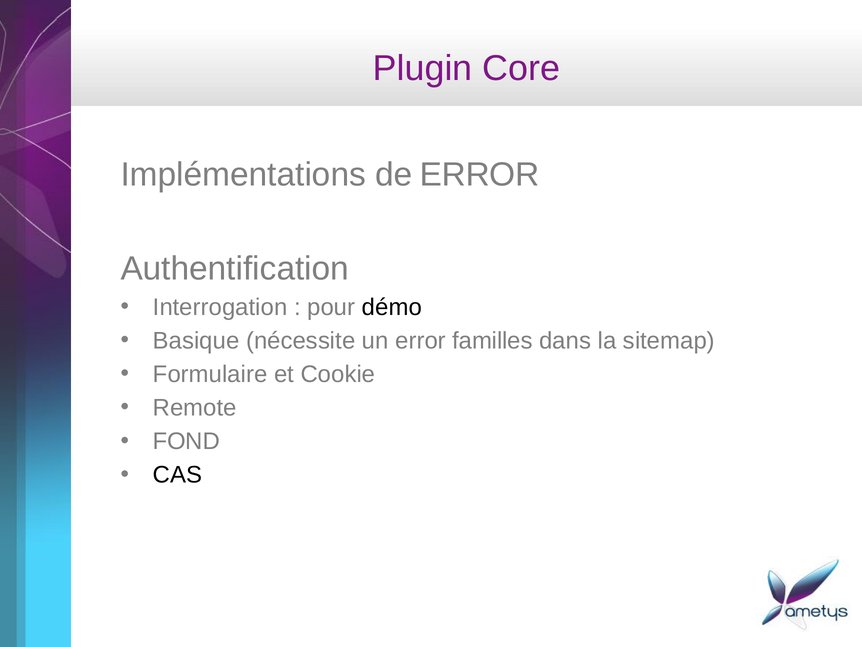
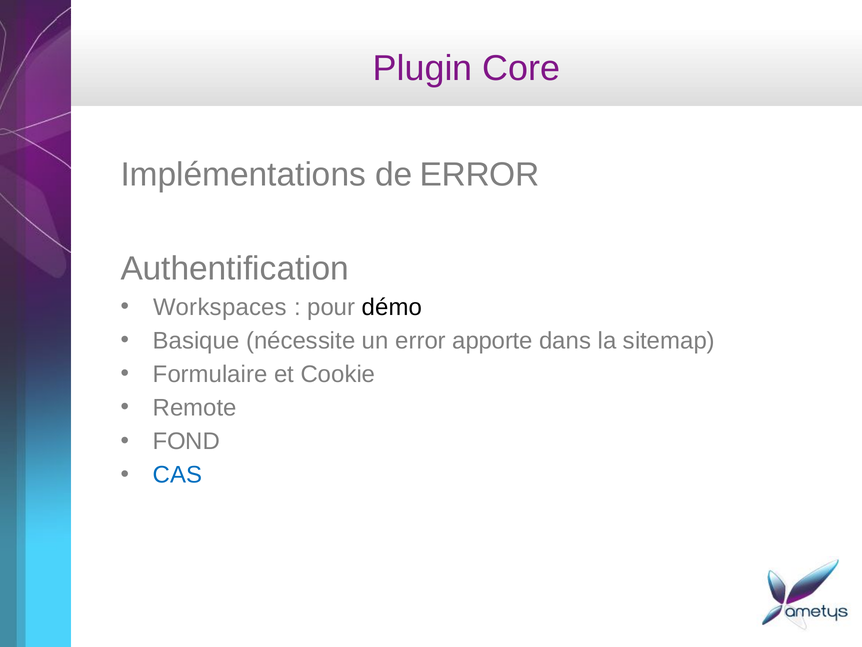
Interrogation: Interrogation -> Workspaces
familles: familles -> apporte
CAS colour: black -> blue
